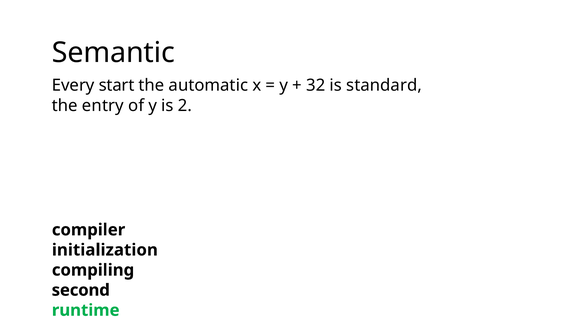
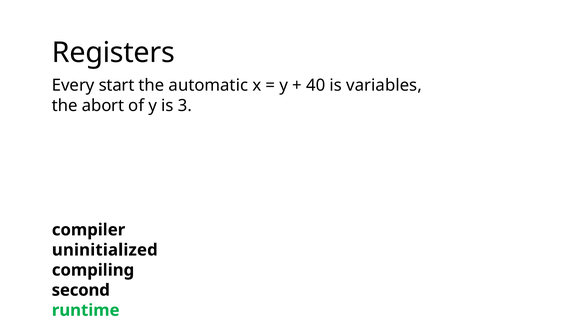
Semantic: Semantic -> Registers
32: 32 -> 40
standard: standard -> variables
entry: entry -> abort
2: 2 -> 3
initialization: initialization -> uninitialized
